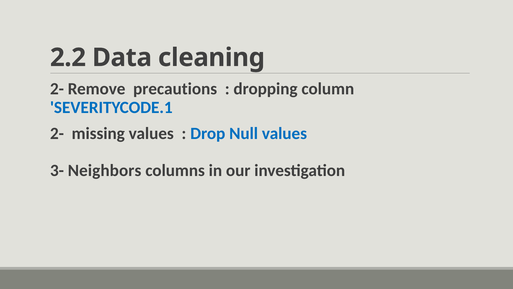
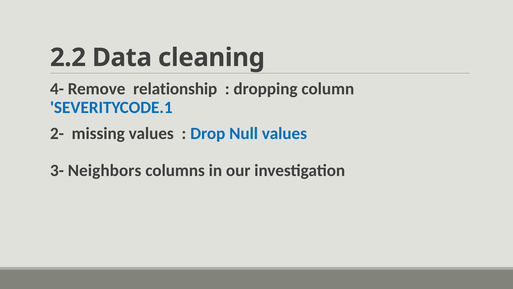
2- at (57, 89): 2- -> 4-
precautions: precautions -> relationship
